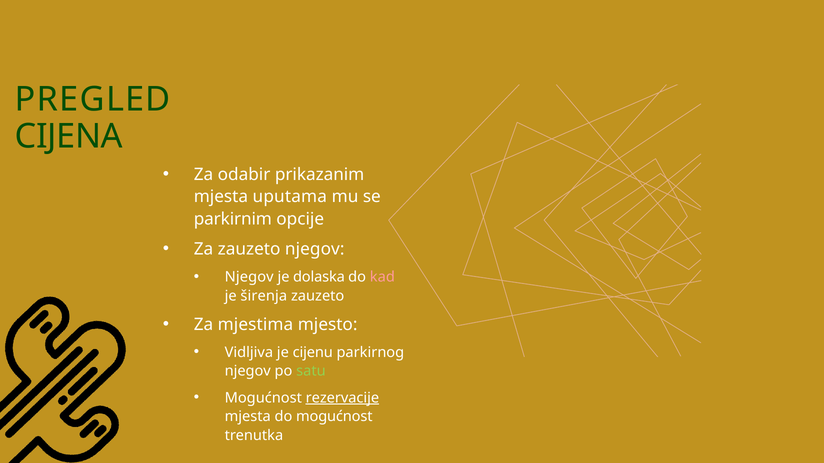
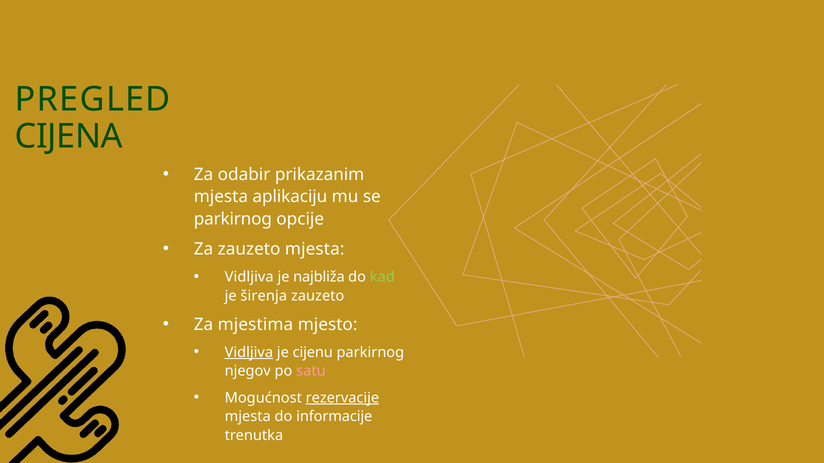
uputama: uputama -> aplikaciju
parkirnim at (233, 219): parkirnim -> parkirnog
zauzeto njegov: njegov -> mjesta
Njegov at (249, 277): Njegov -> Vidljiva
dolaska: dolaska -> najbliža
kad colour: pink -> light green
Vidljiva at (249, 353) underline: none -> present
satu colour: light green -> pink
do mogućnost: mogućnost -> informacije
